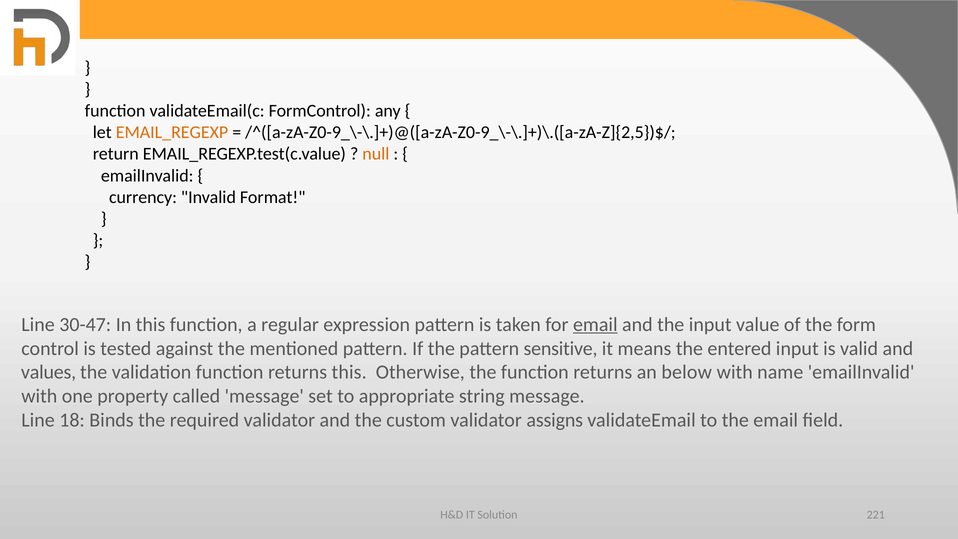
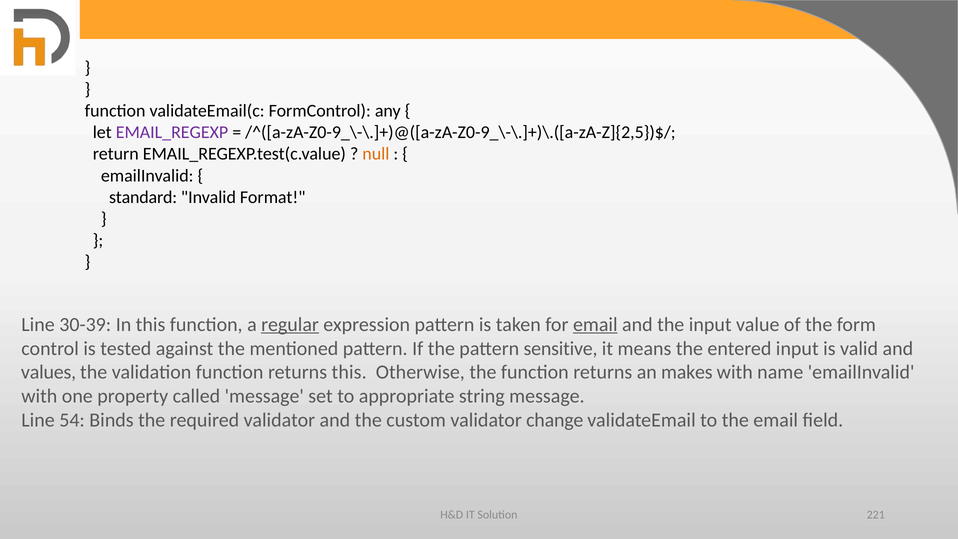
EMAIL_REGEXP colour: orange -> purple
currency: currency -> standard
30-47: 30-47 -> 30-39
regular underline: none -> present
below: below -> makes
18: 18 -> 54
assigns: assigns -> change
